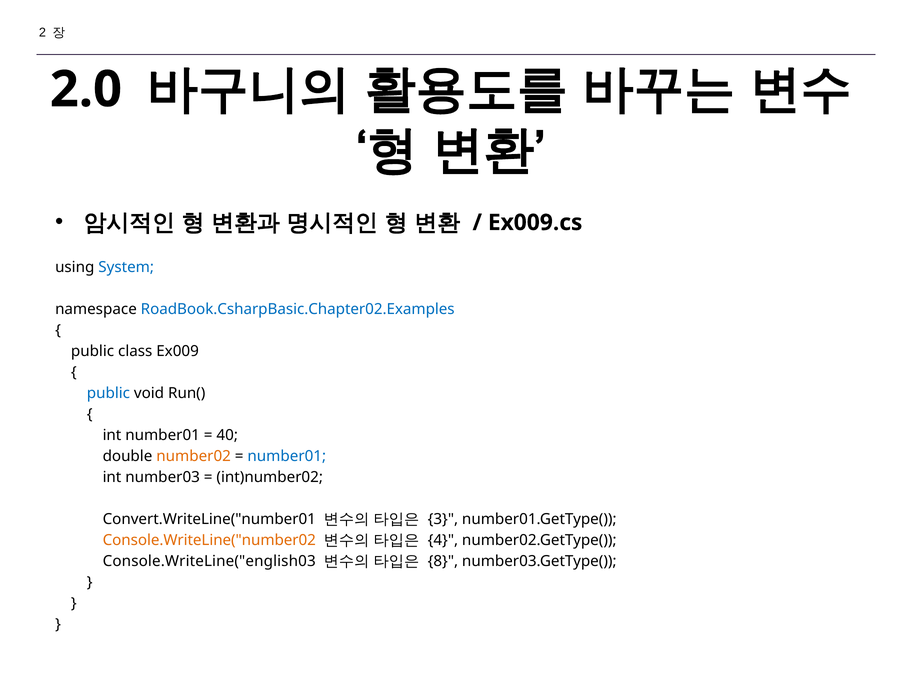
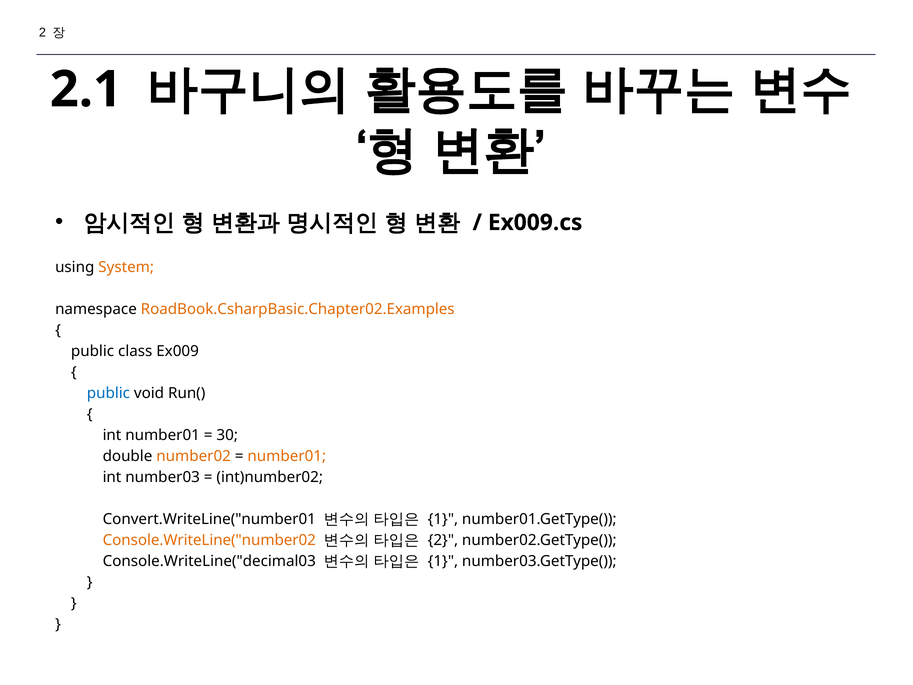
2.0: 2.0 -> 2.1
System colour: blue -> orange
RoadBook.CsharpBasic.Chapter02.Examples colour: blue -> orange
40: 40 -> 30
number01 at (287, 456) colour: blue -> orange
3 at (443, 519): 3 -> 1
4 at (443, 540): 4 -> 2
Console.WriteLine("english03: Console.WriteLine("english03 -> Console.WriteLine("decimal03
8 at (443, 561): 8 -> 1
